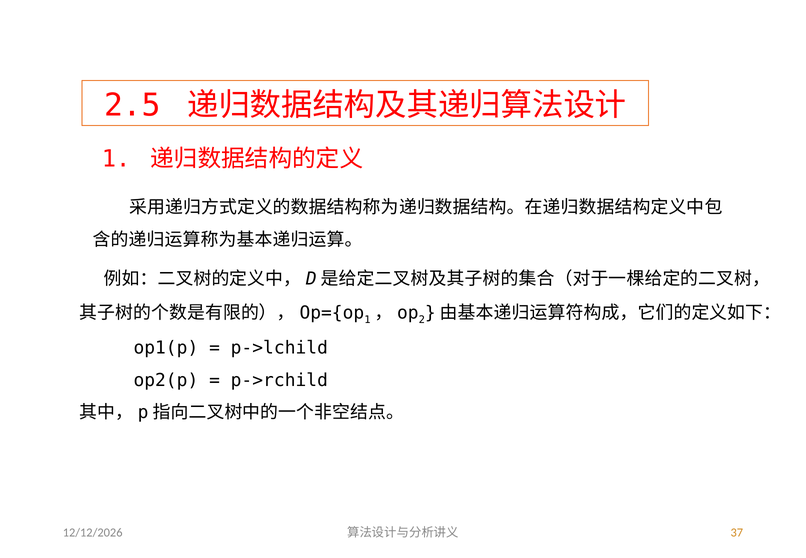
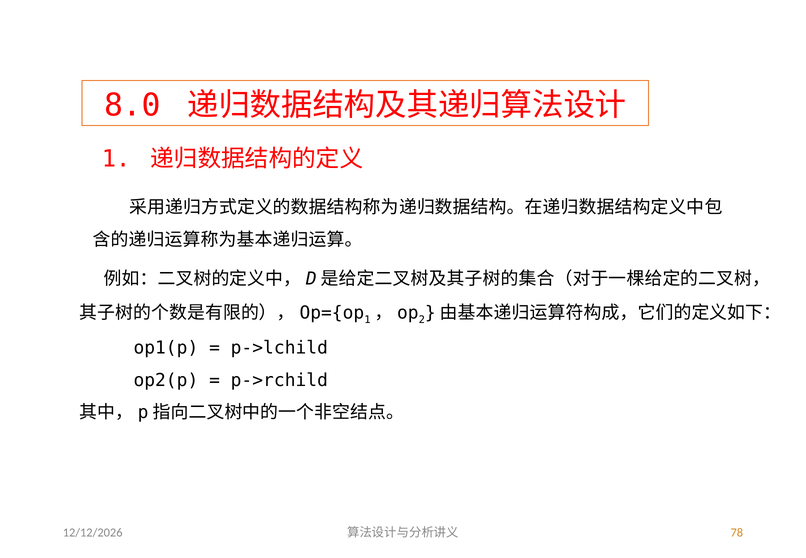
2.5: 2.5 -> 8.0
37: 37 -> 78
